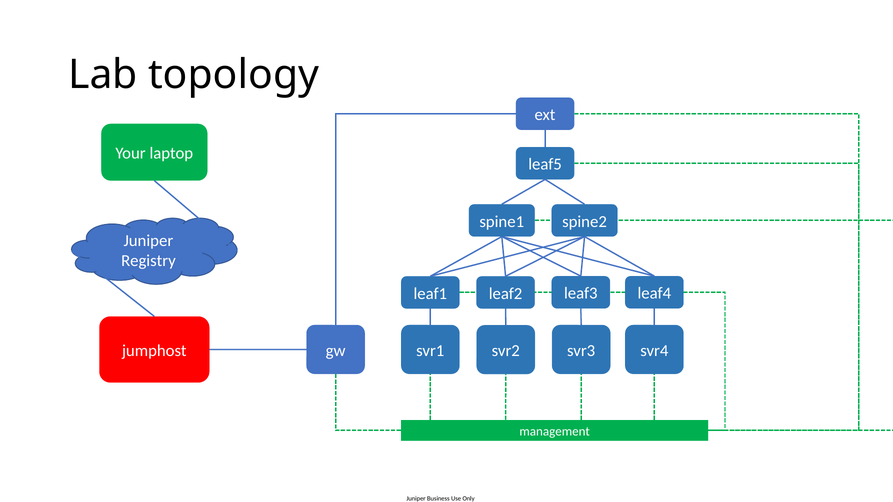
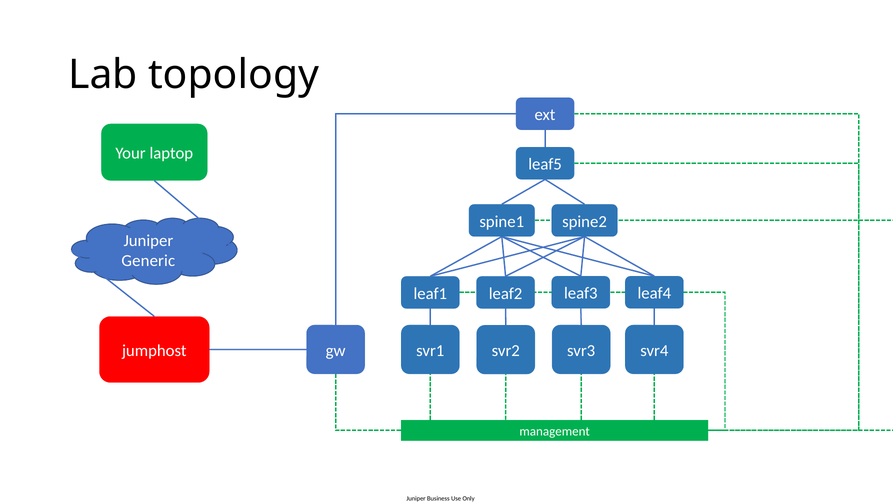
Registry: Registry -> Generic
